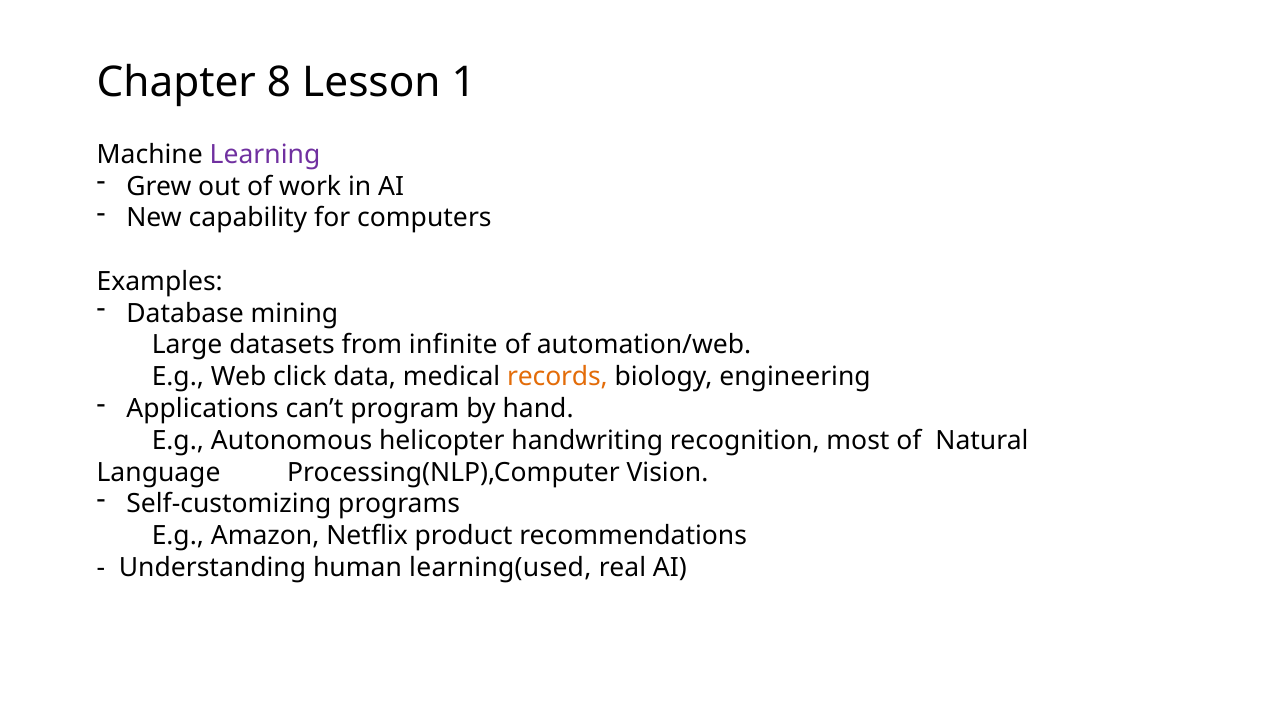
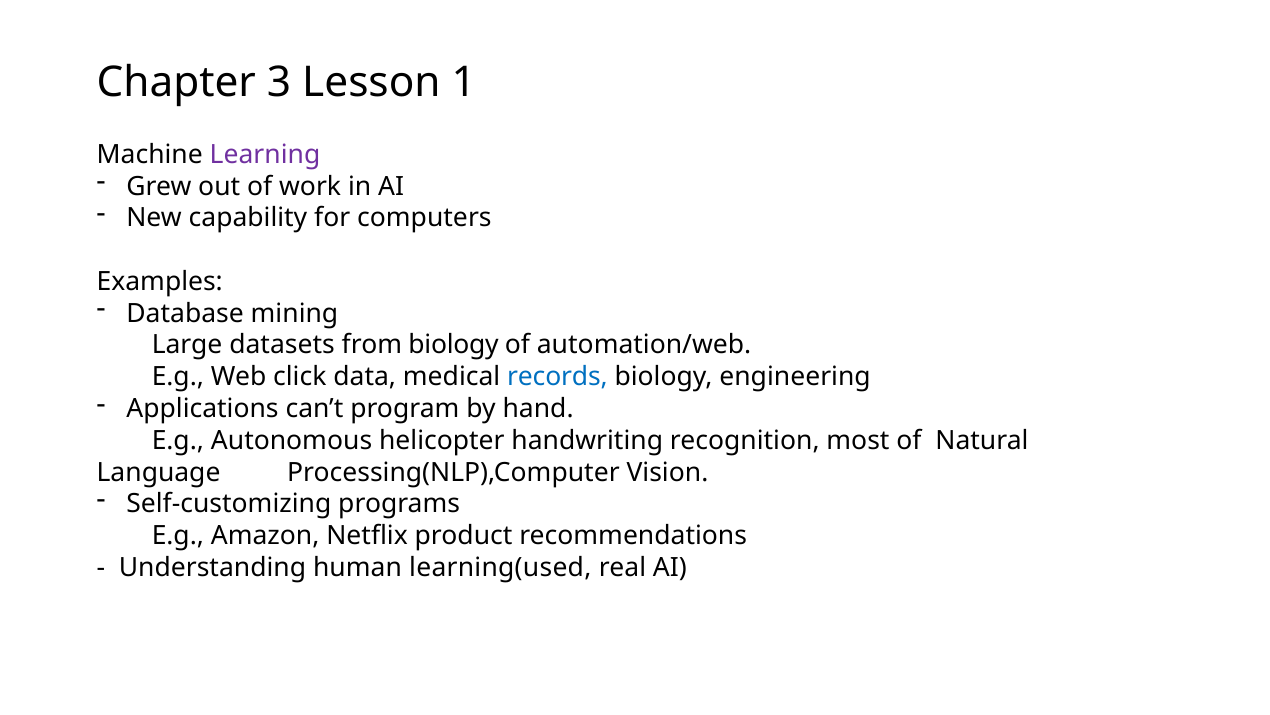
8: 8 -> 3
from infinite: infinite -> biology
records colour: orange -> blue
